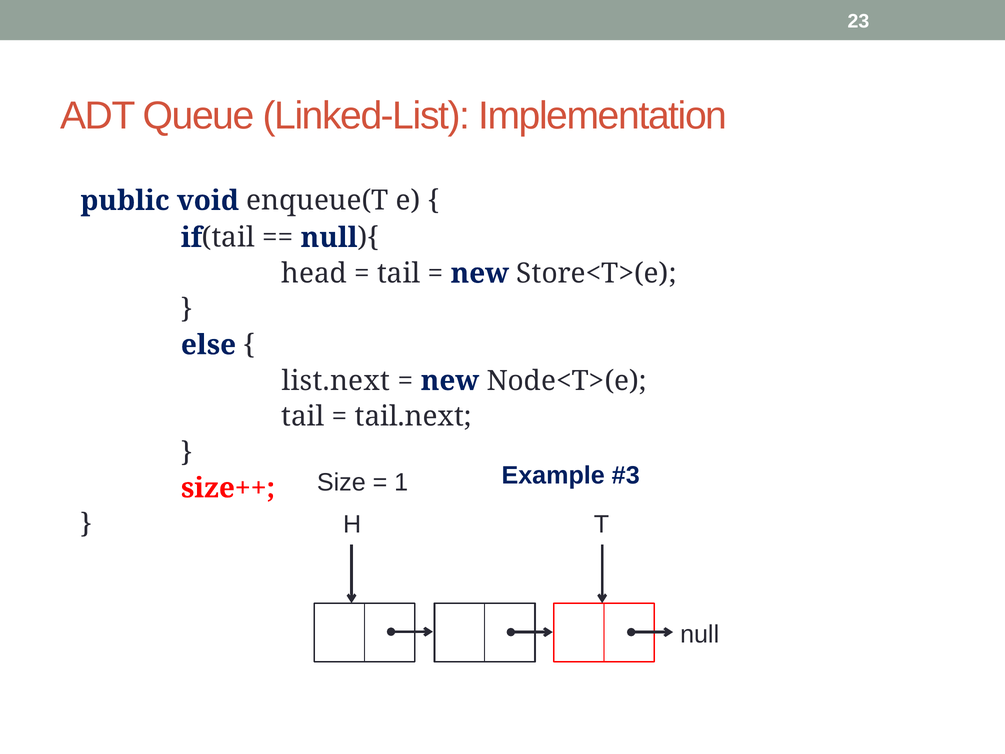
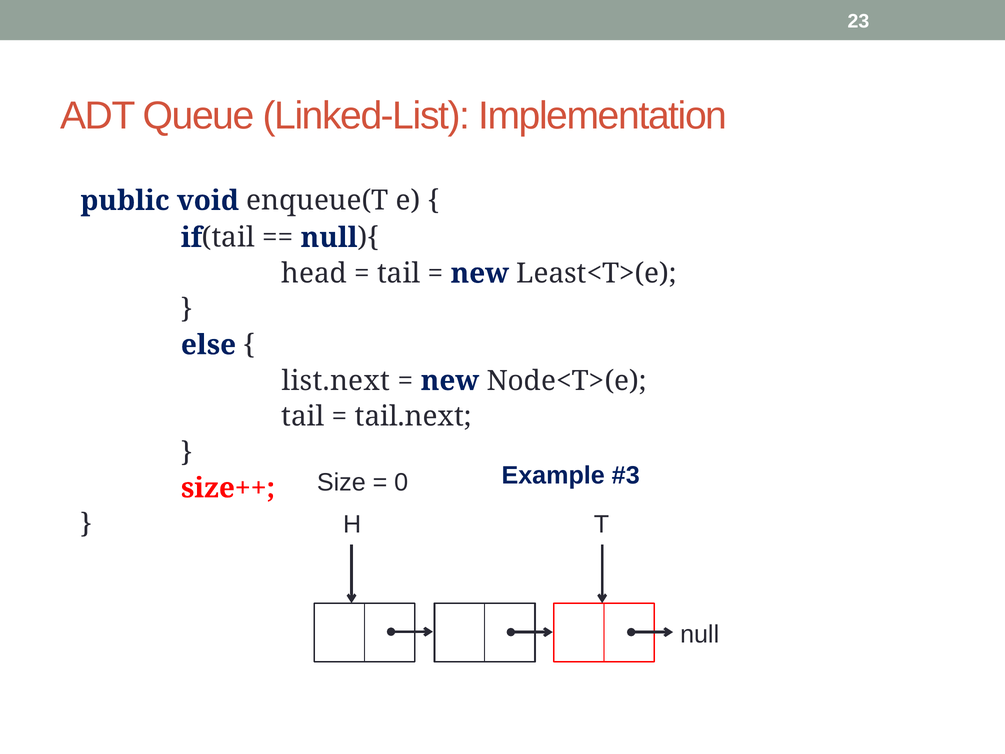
Store<T>(e: Store<T>(e -> Least<T>(e
1: 1 -> 0
